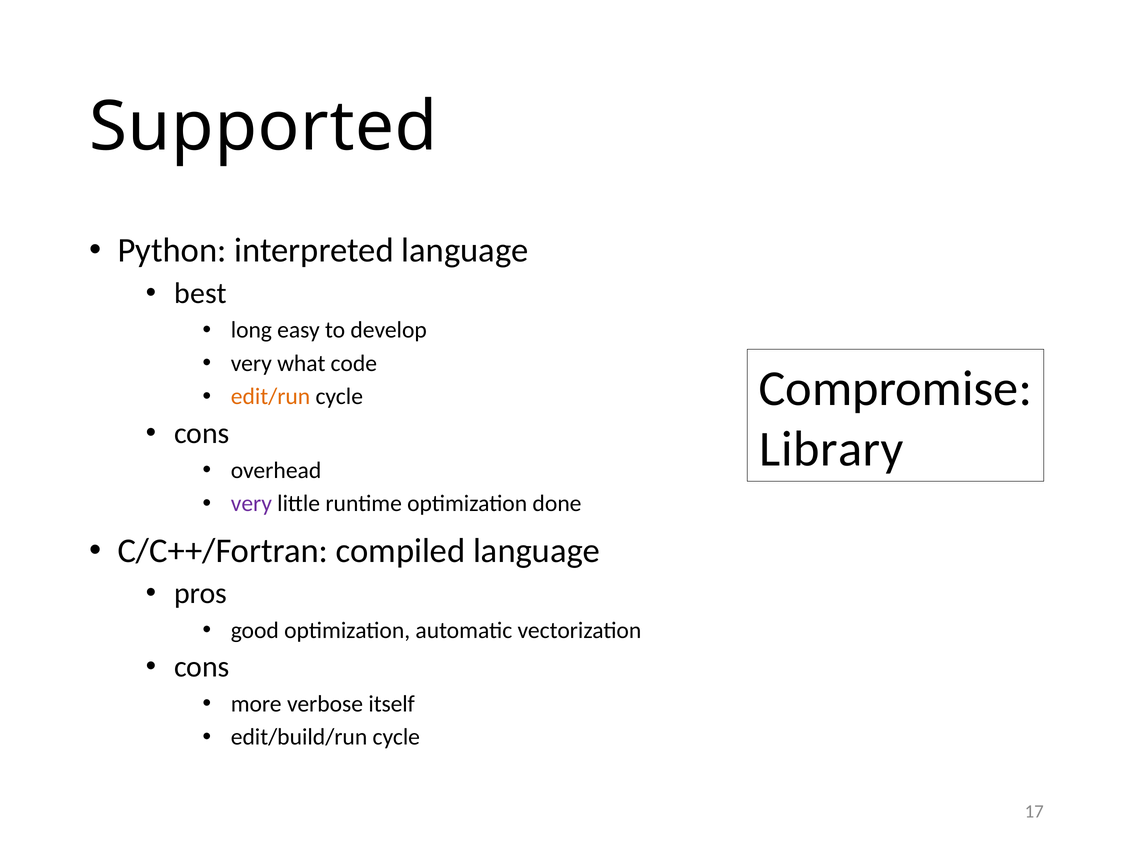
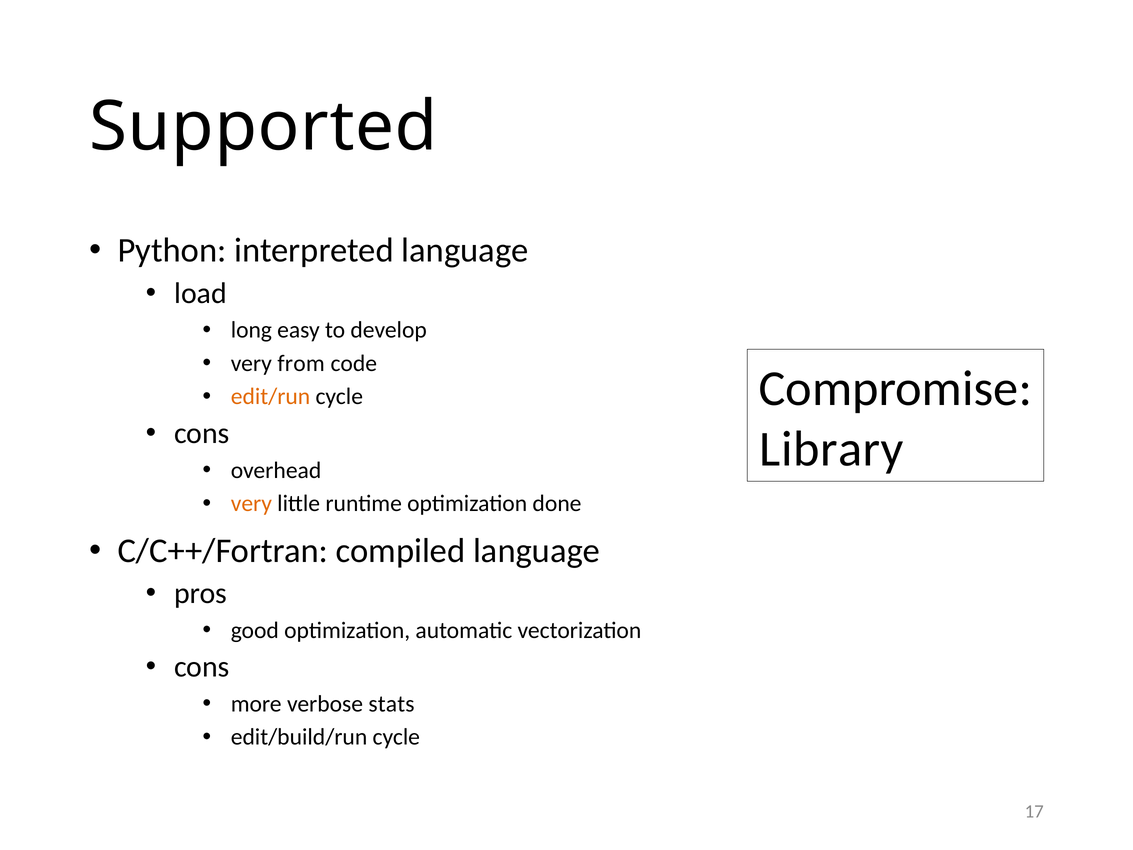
best: best -> load
what: what -> from
very at (251, 503) colour: purple -> orange
itself: itself -> stats
